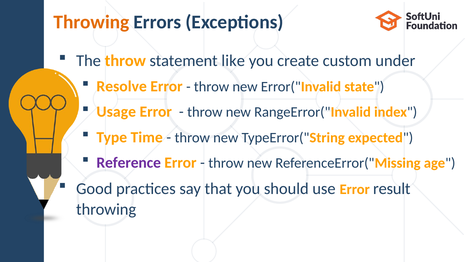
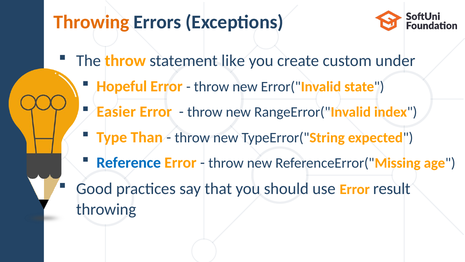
Resolve: Resolve -> Hopeful
Usage: Usage -> Easier
Time: Time -> Than
Reference colour: purple -> blue
